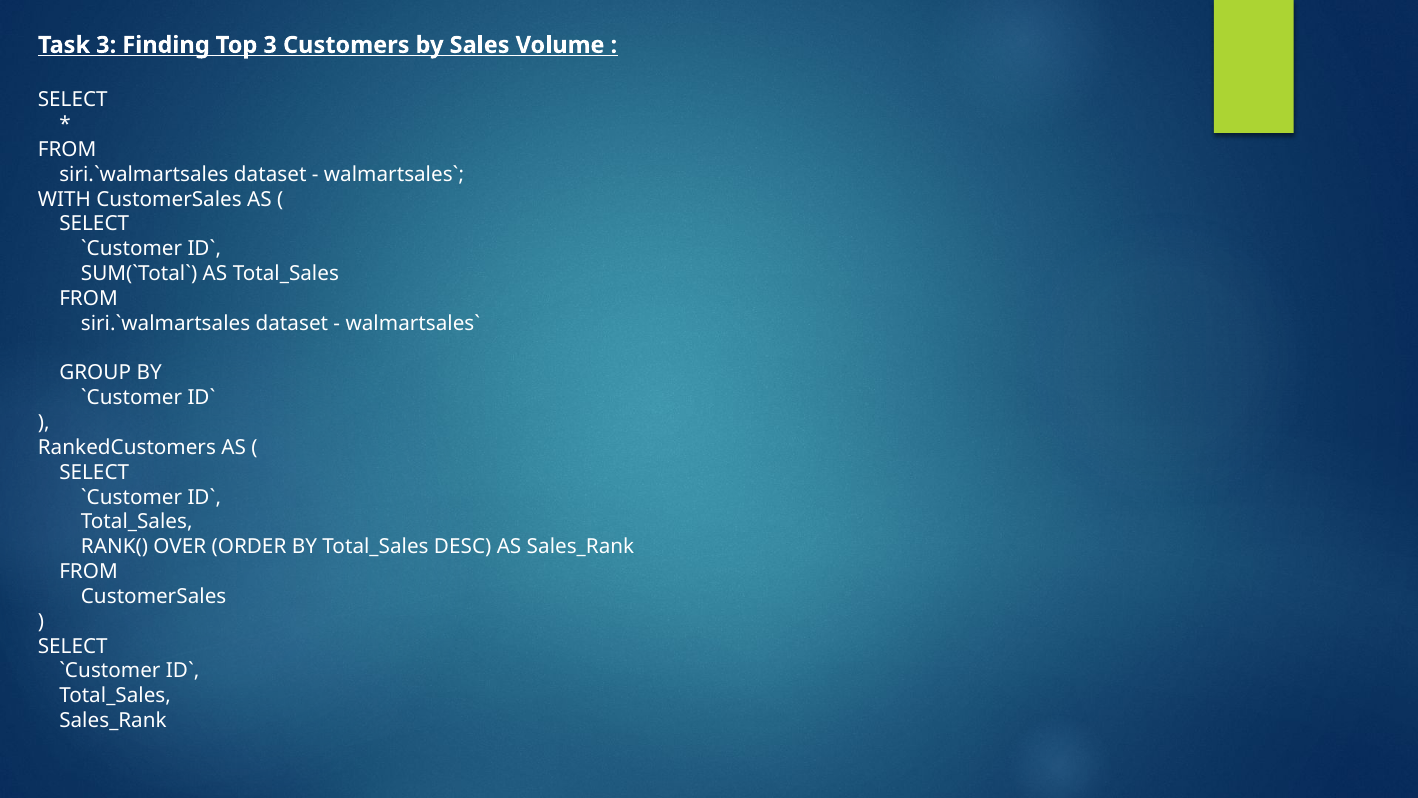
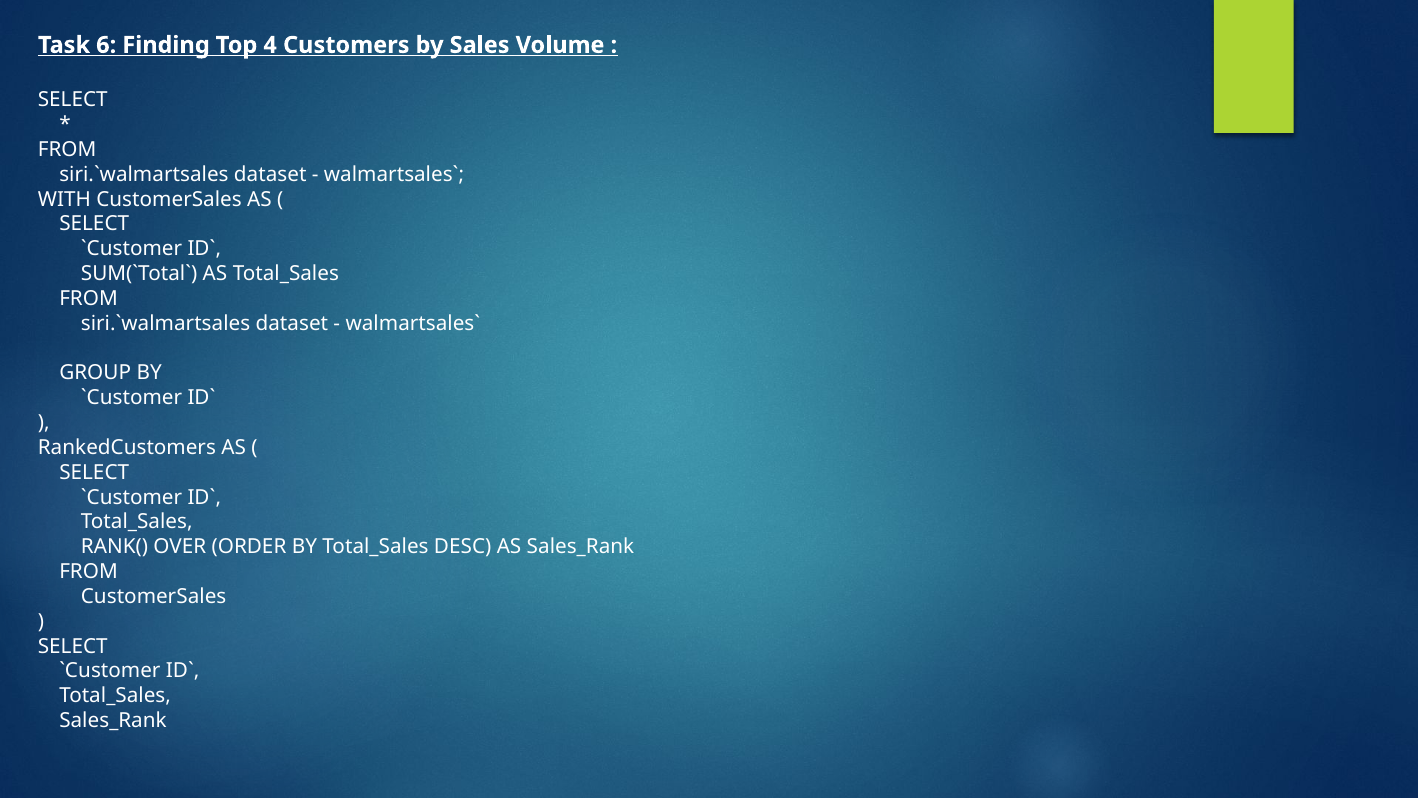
Task 3: 3 -> 6
Top 3: 3 -> 4
